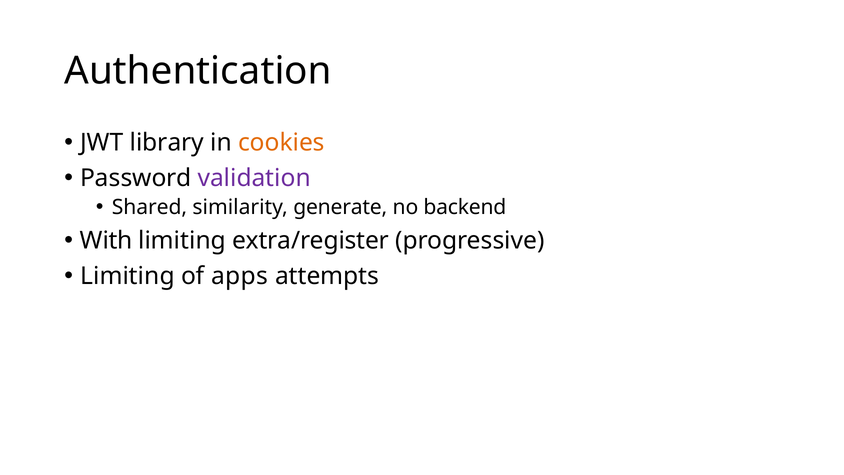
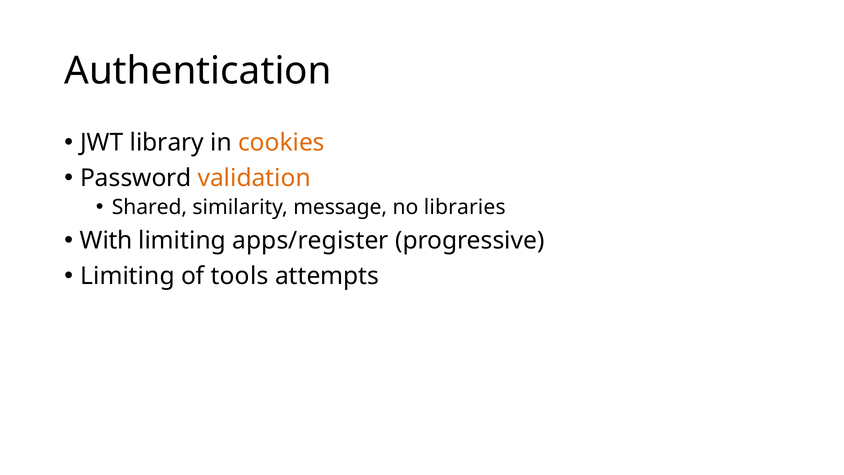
validation colour: purple -> orange
generate: generate -> message
backend: backend -> libraries
extra/register: extra/register -> apps/register
apps: apps -> tools
